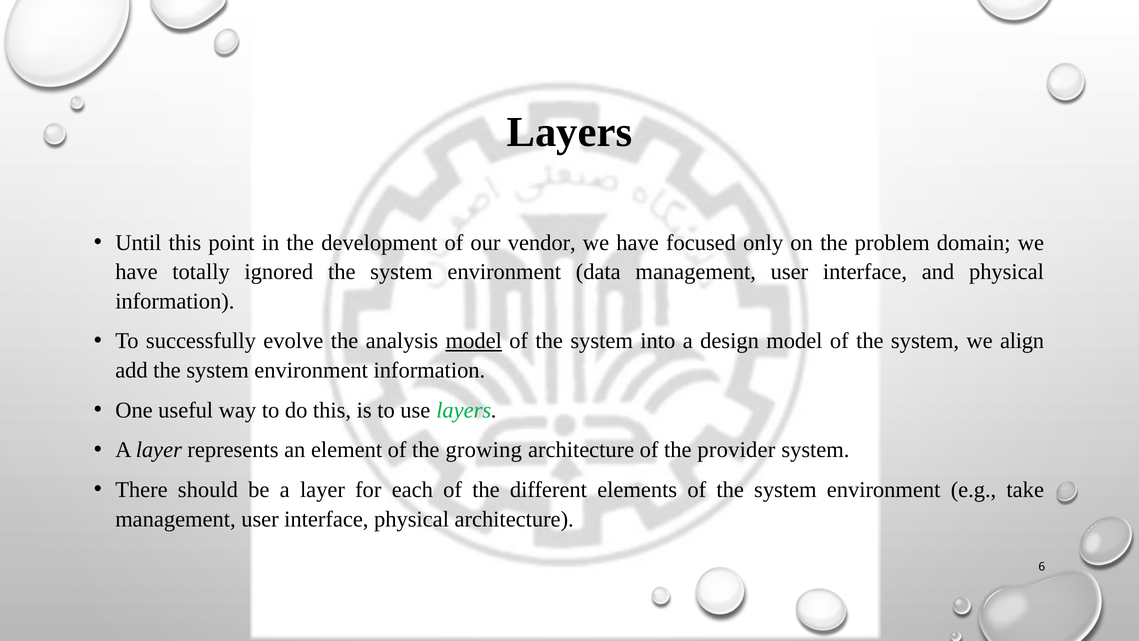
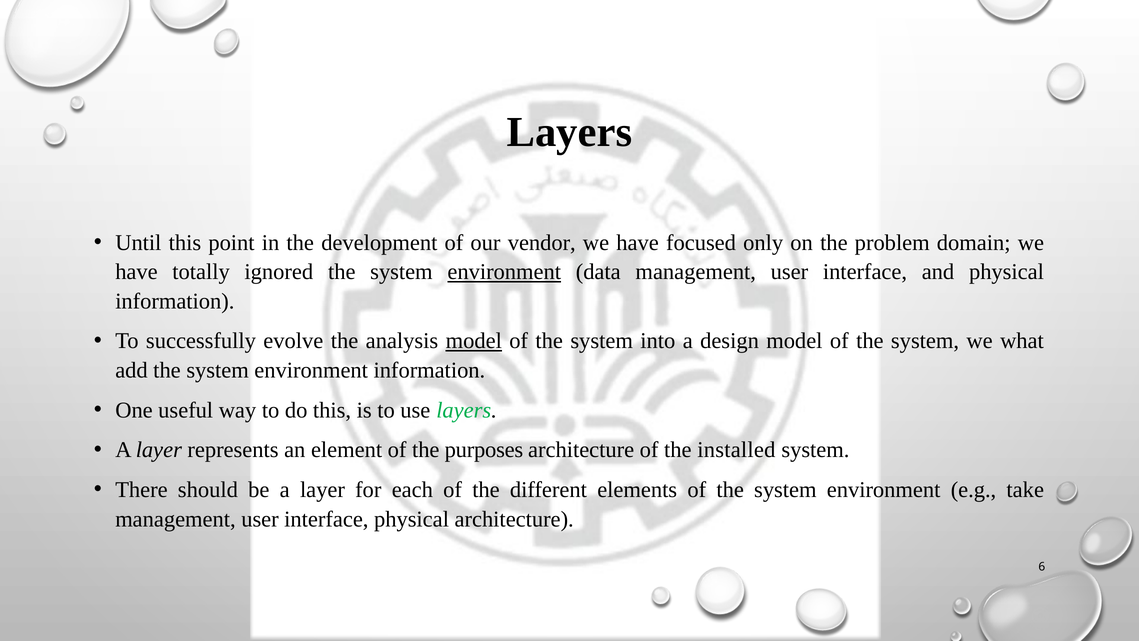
environment at (504, 272) underline: none -> present
align: align -> what
growing: growing -> purposes
provider: provider -> installed
